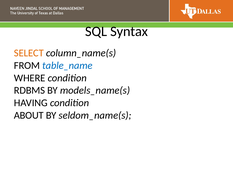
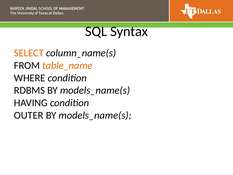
table_name colour: blue -> orange
ABOUT: ABOUT -> OUTER
seldom_name(s at (95, 115): seldom_name(s -> models_name(s
